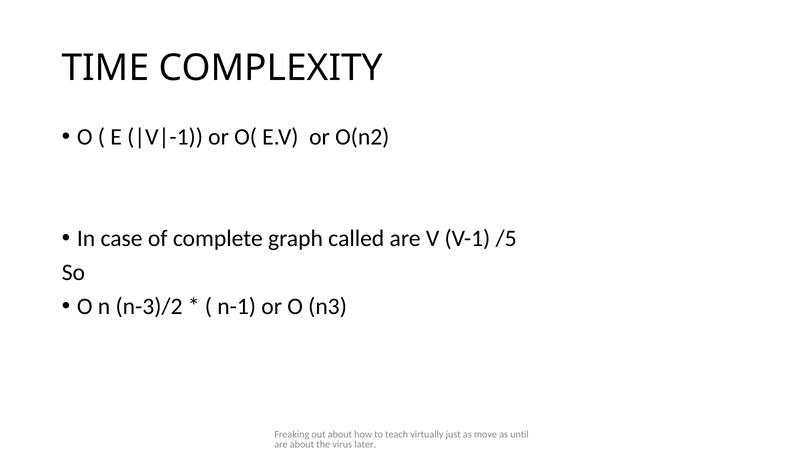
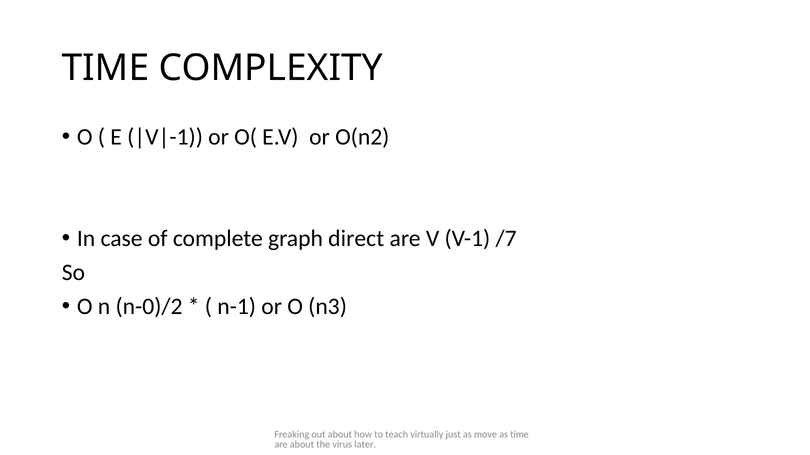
called: called -> direct
/5: /5 -> /7
n-3)/2: n-3)/2 -> n-0)/2
as until: until -> time
